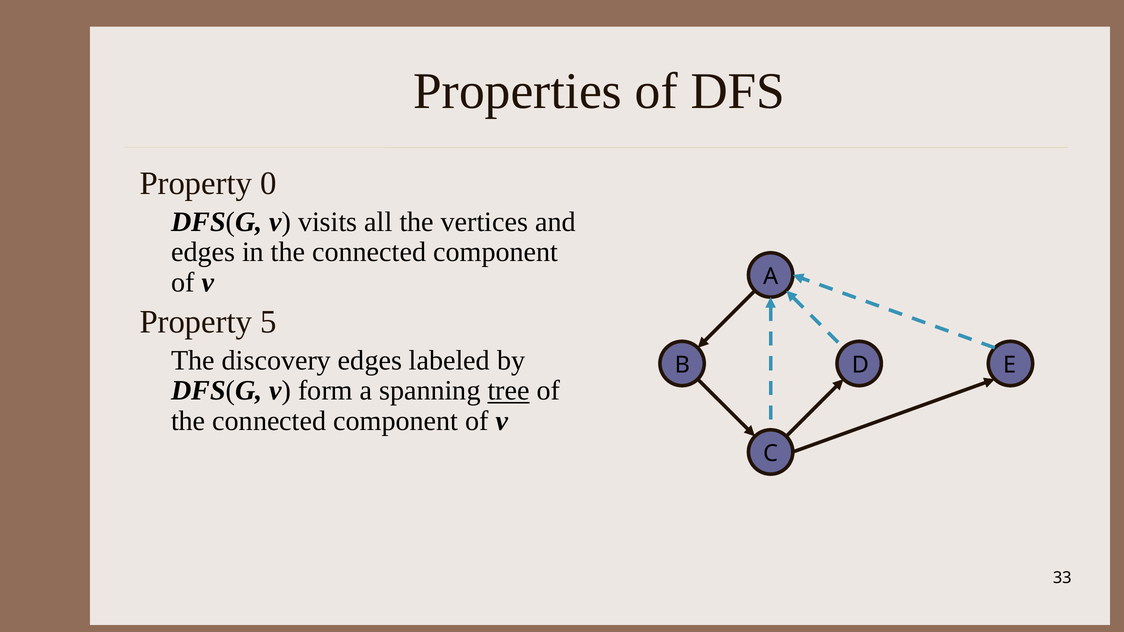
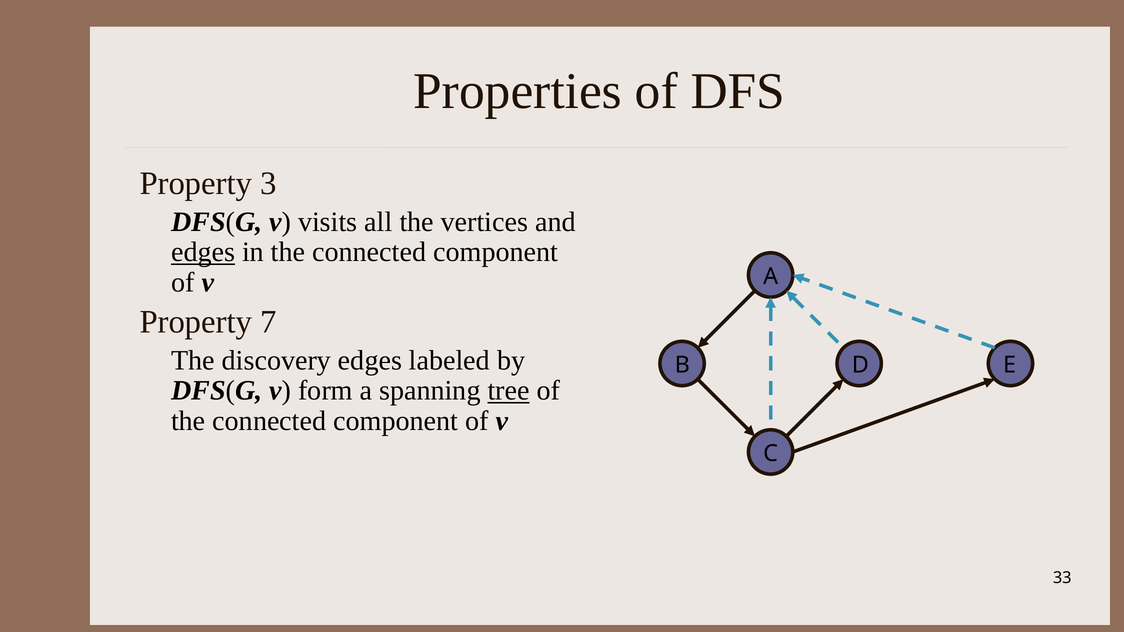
0: 0 -> 3
edges at (203, 252) underline: none -> present
5: 5 -> 7
